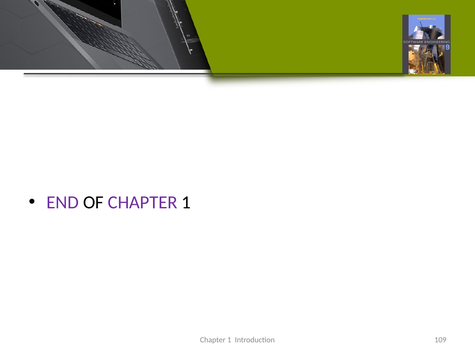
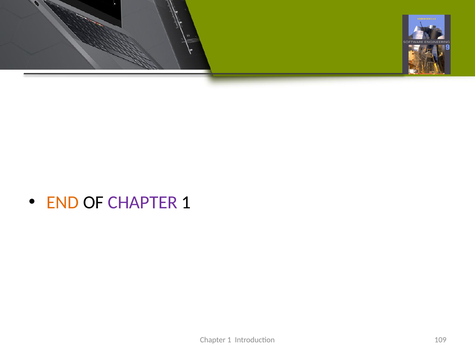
END colour: purple -> orange
